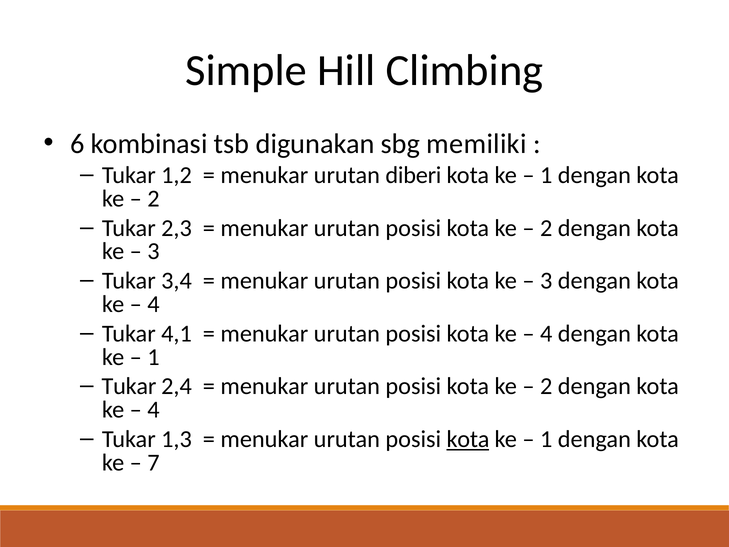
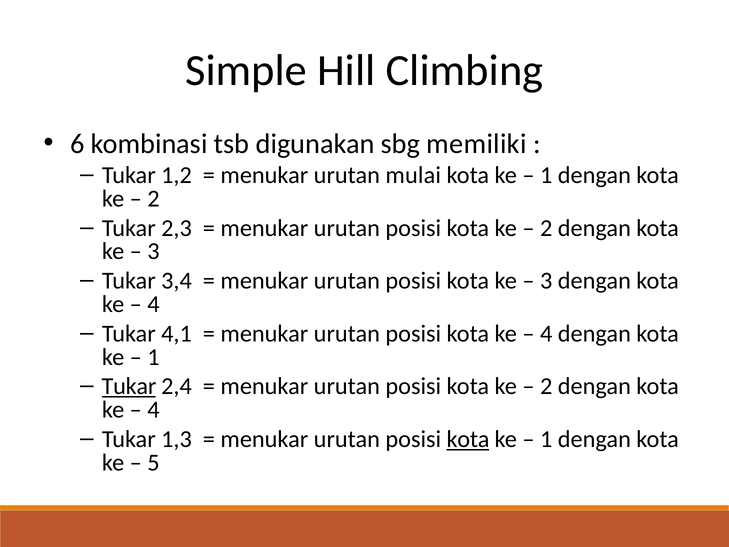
diberi: diberi -> mulai
Tukar at (129, 386) underline: none -> present
7: 7 -> 5
